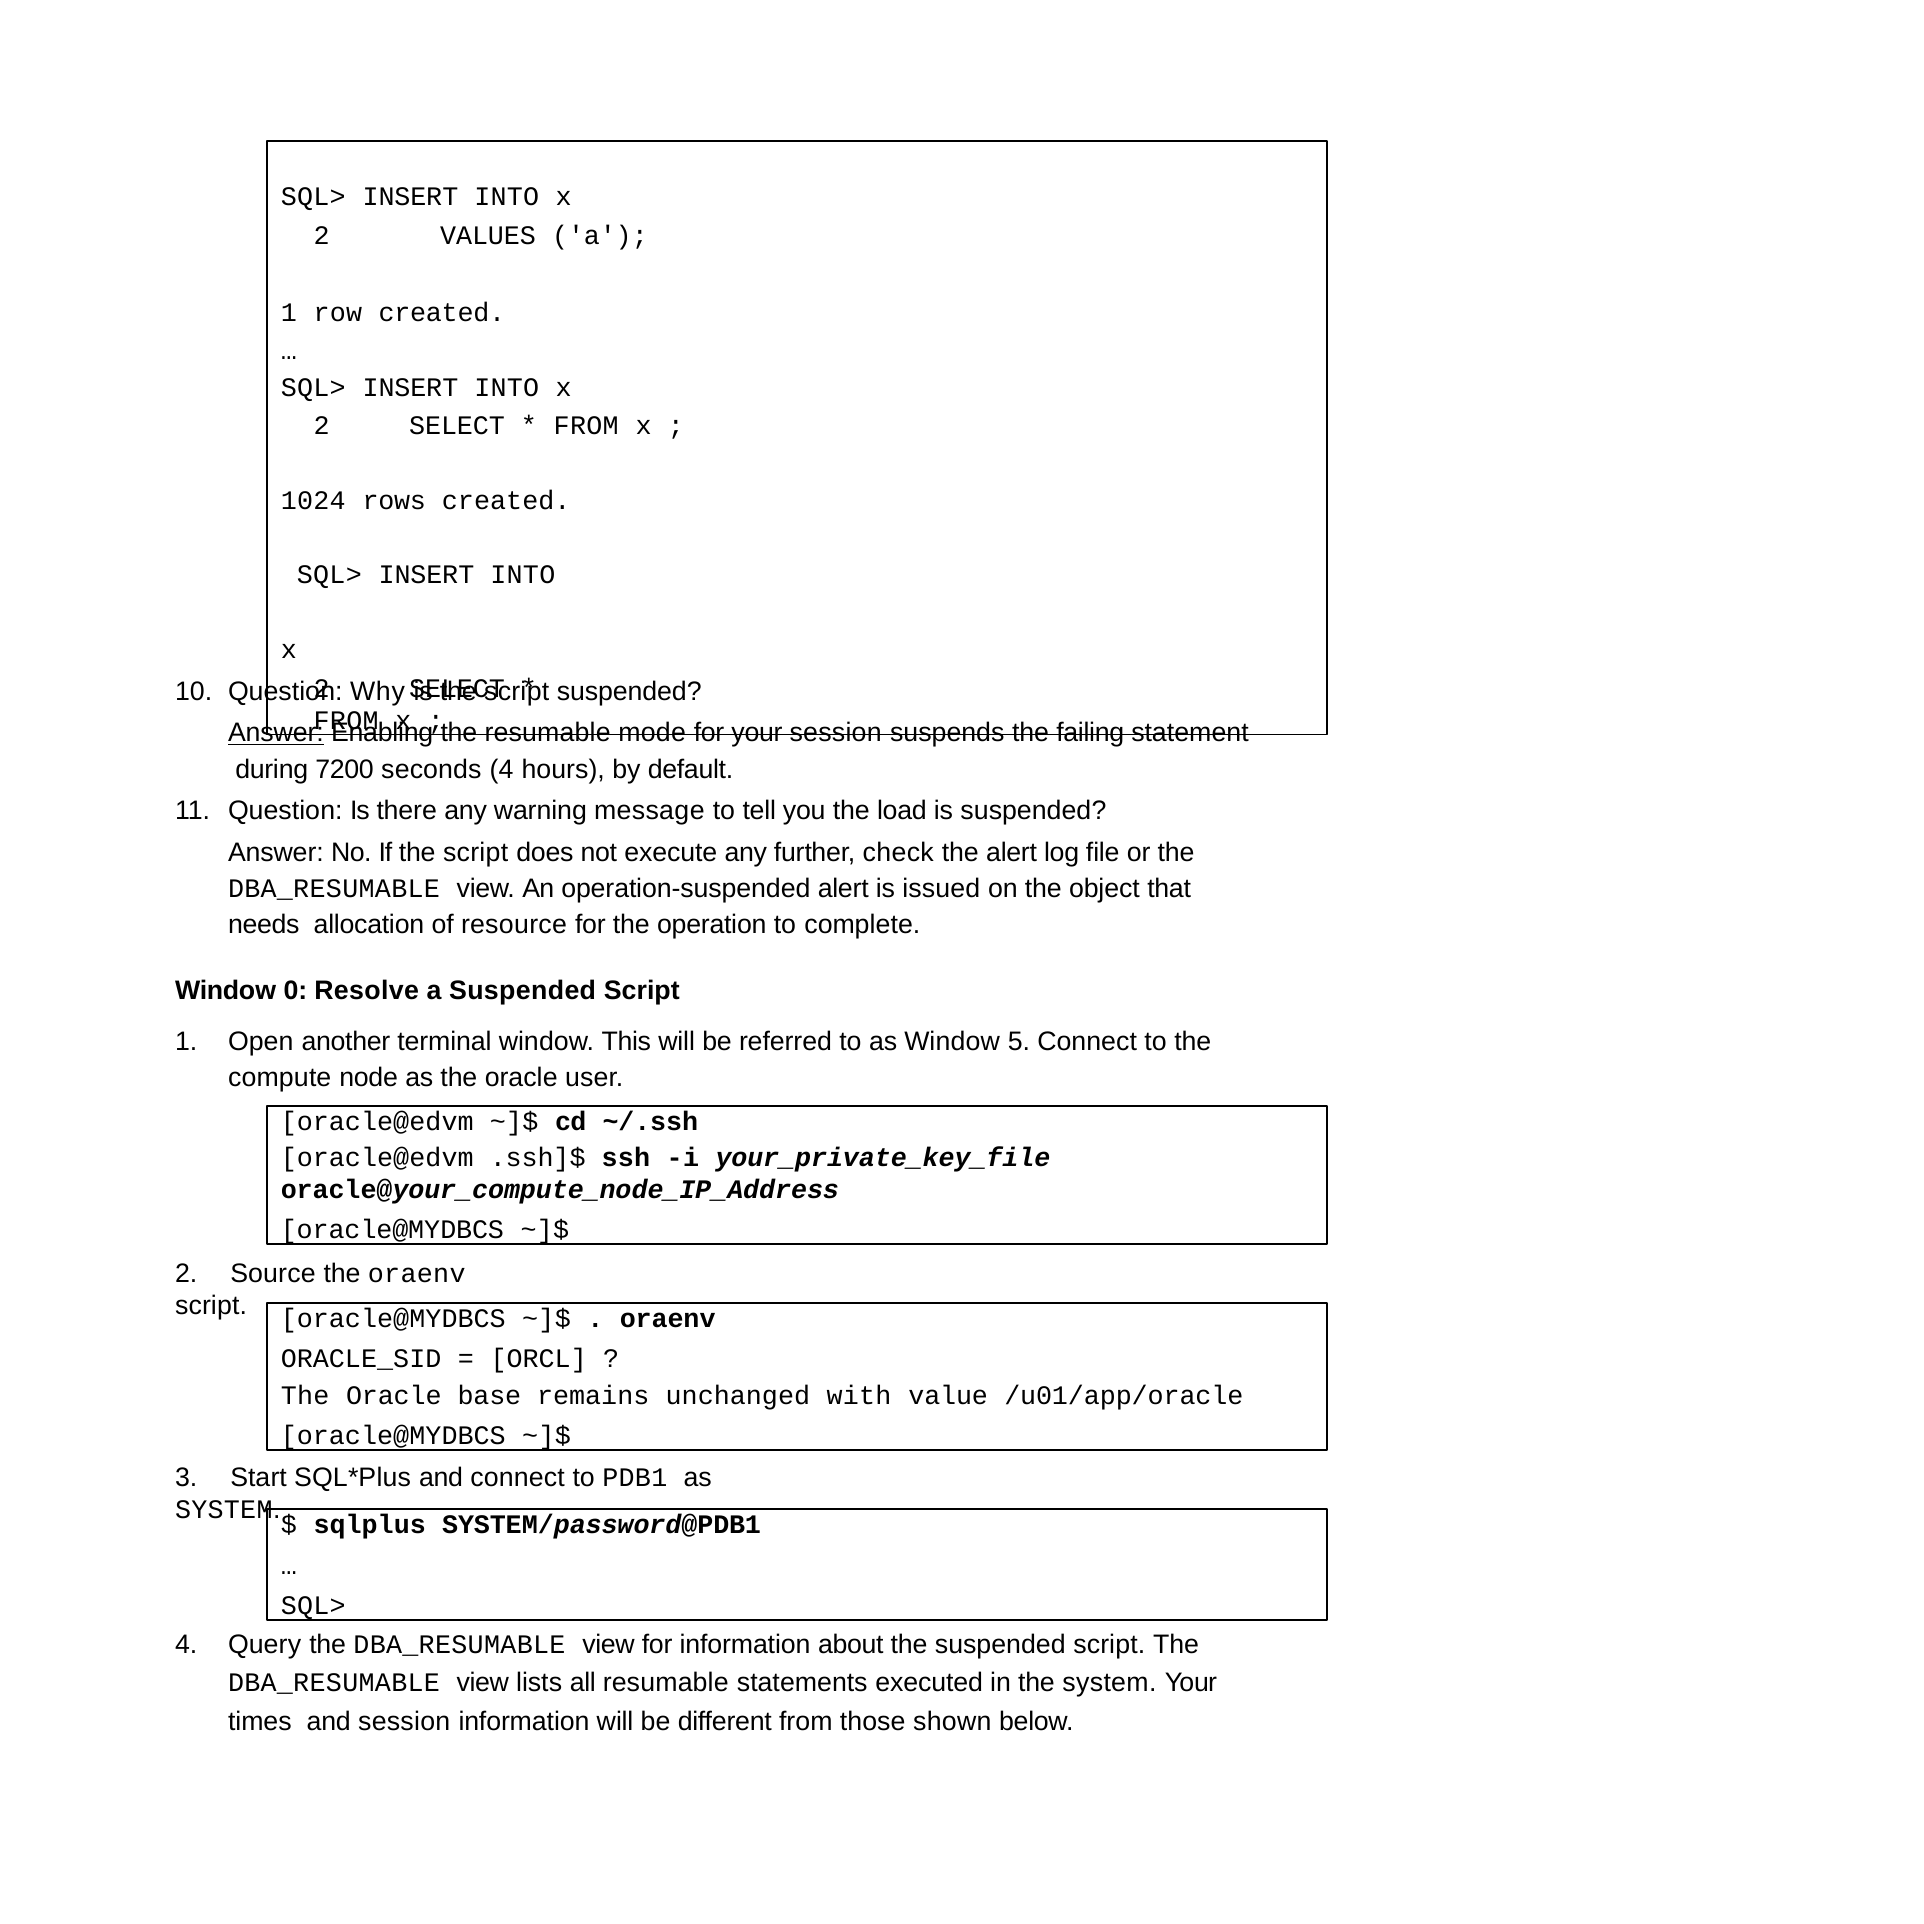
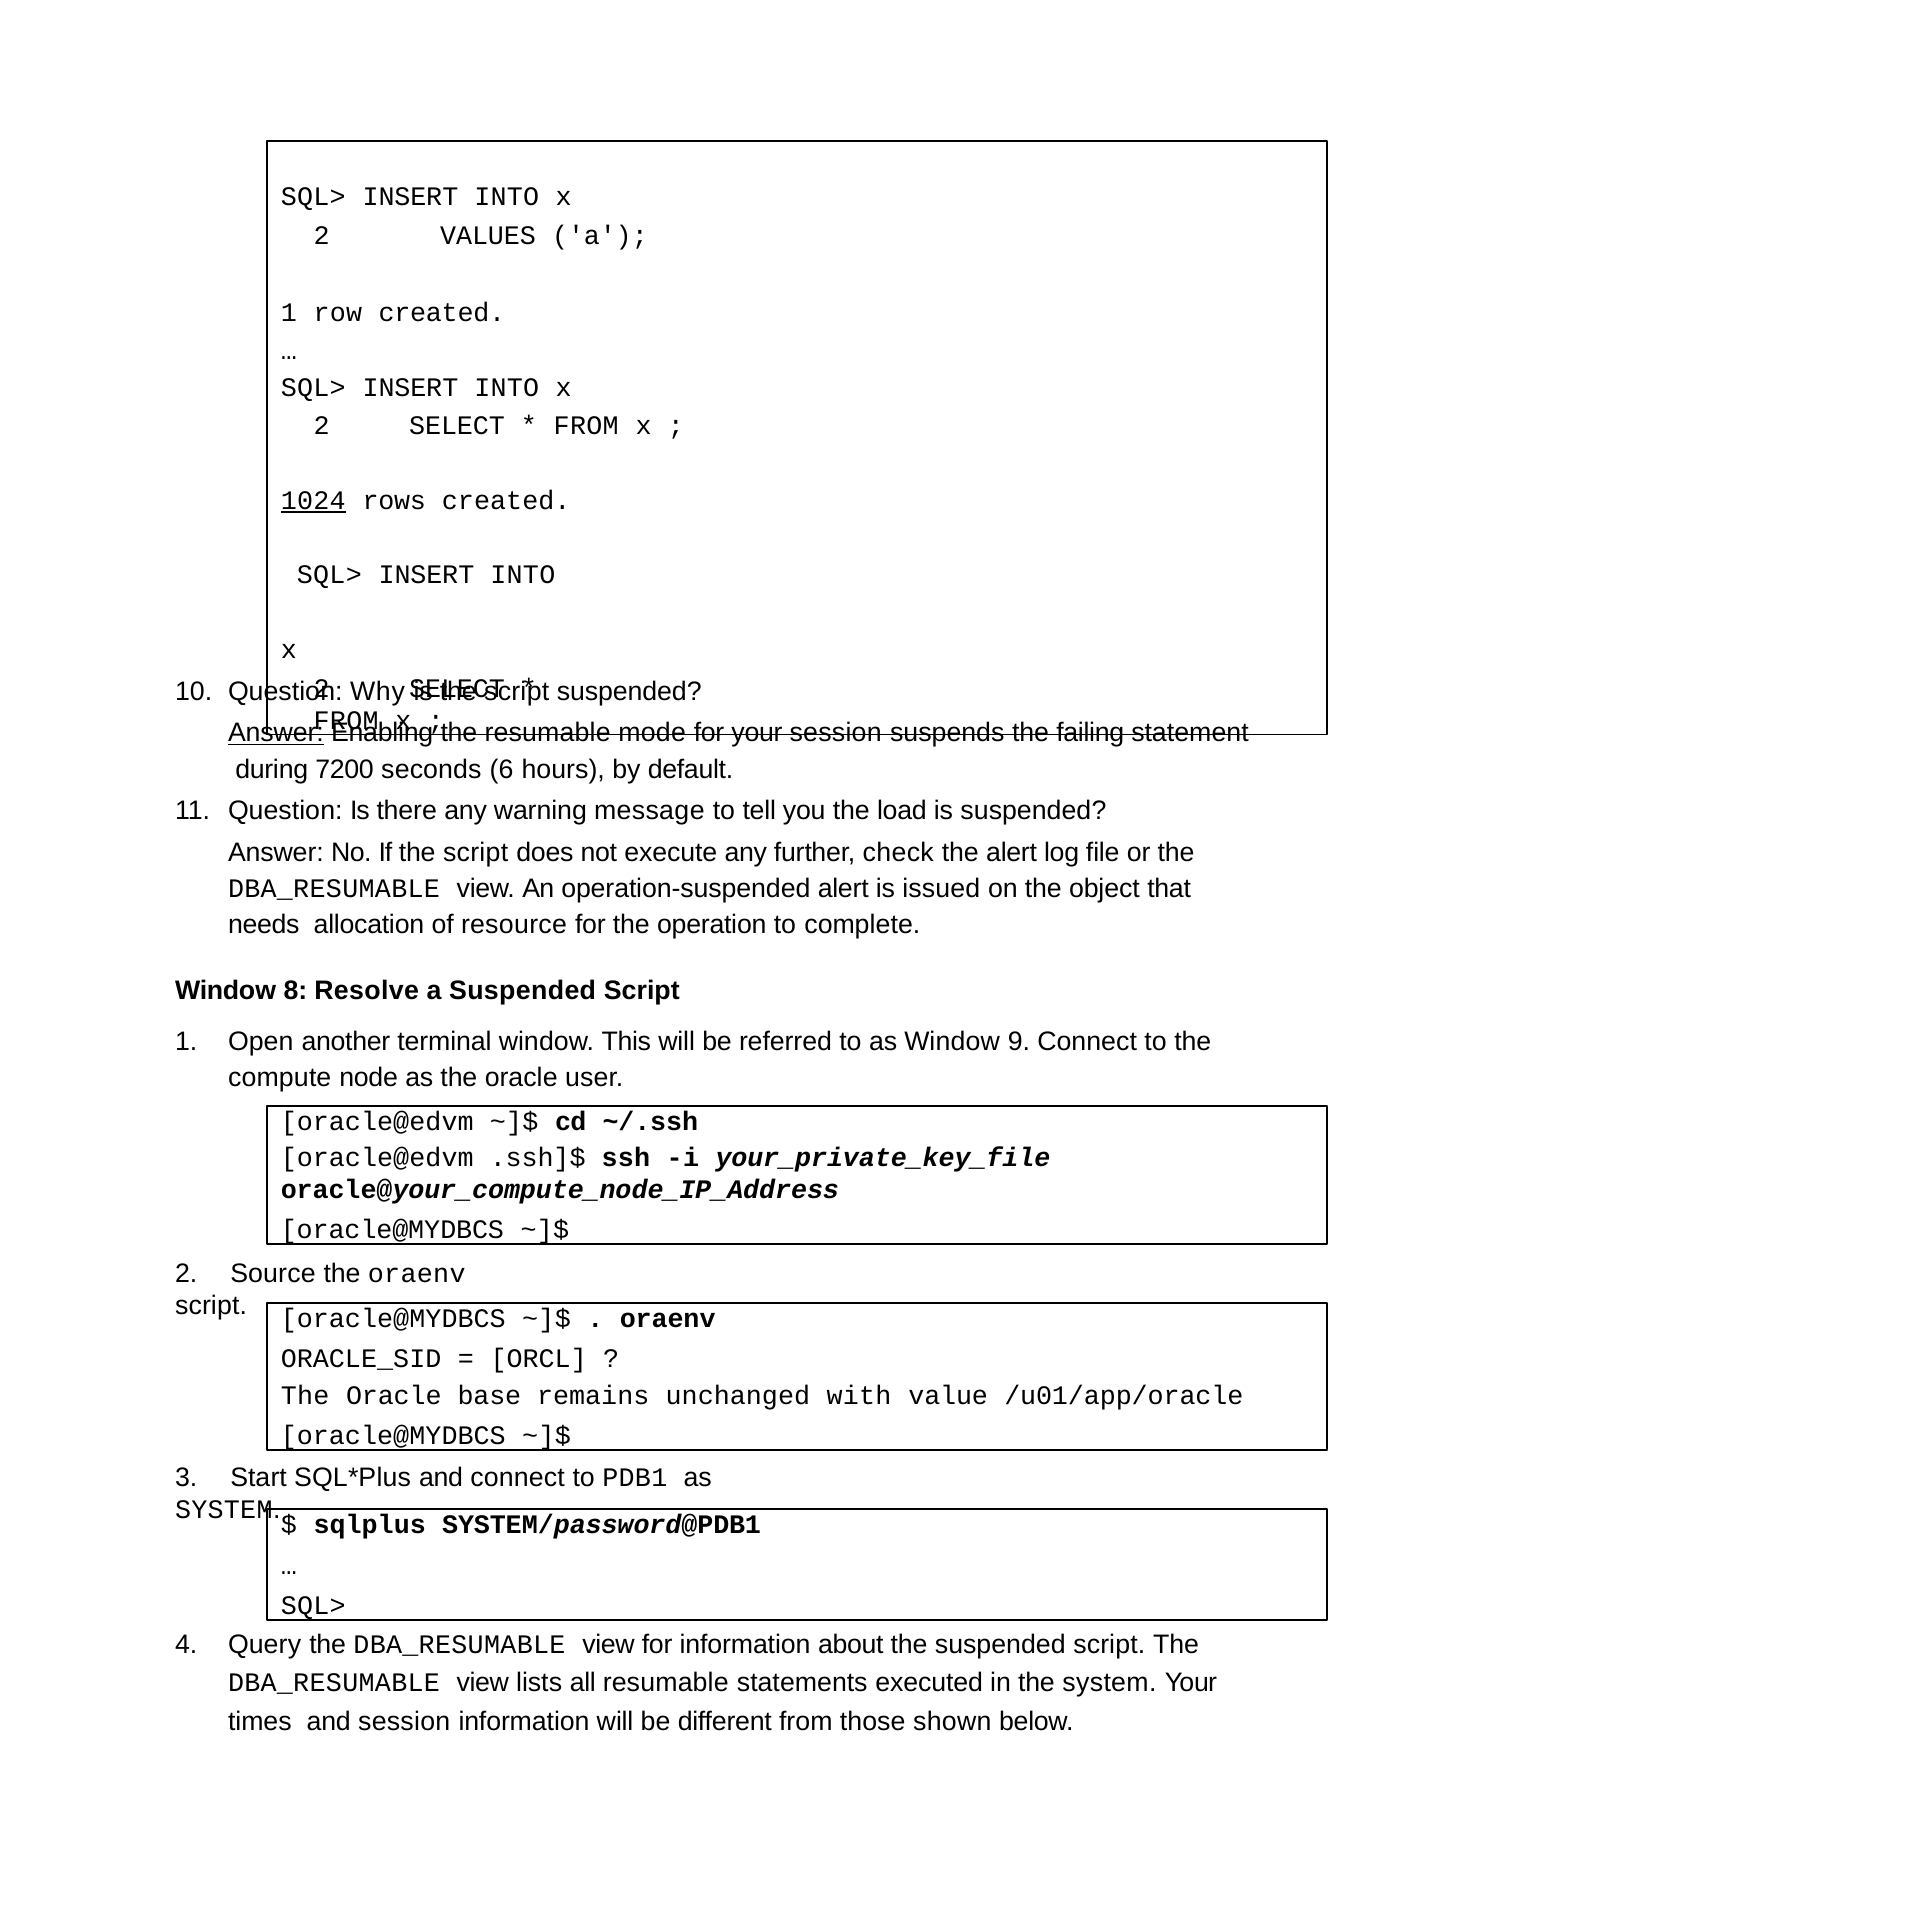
1024 underline: none -> present
seconds 4: 4 -> 6
0: 0 -> 8
5: 5 -> 9
